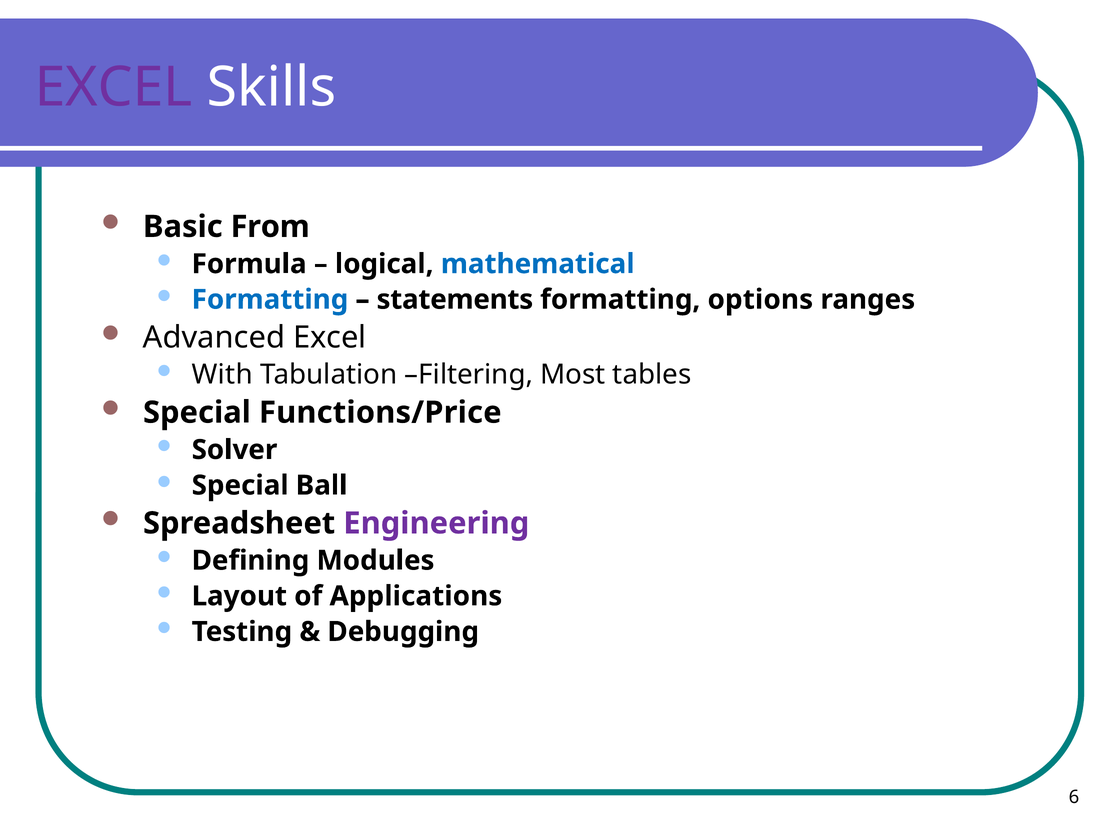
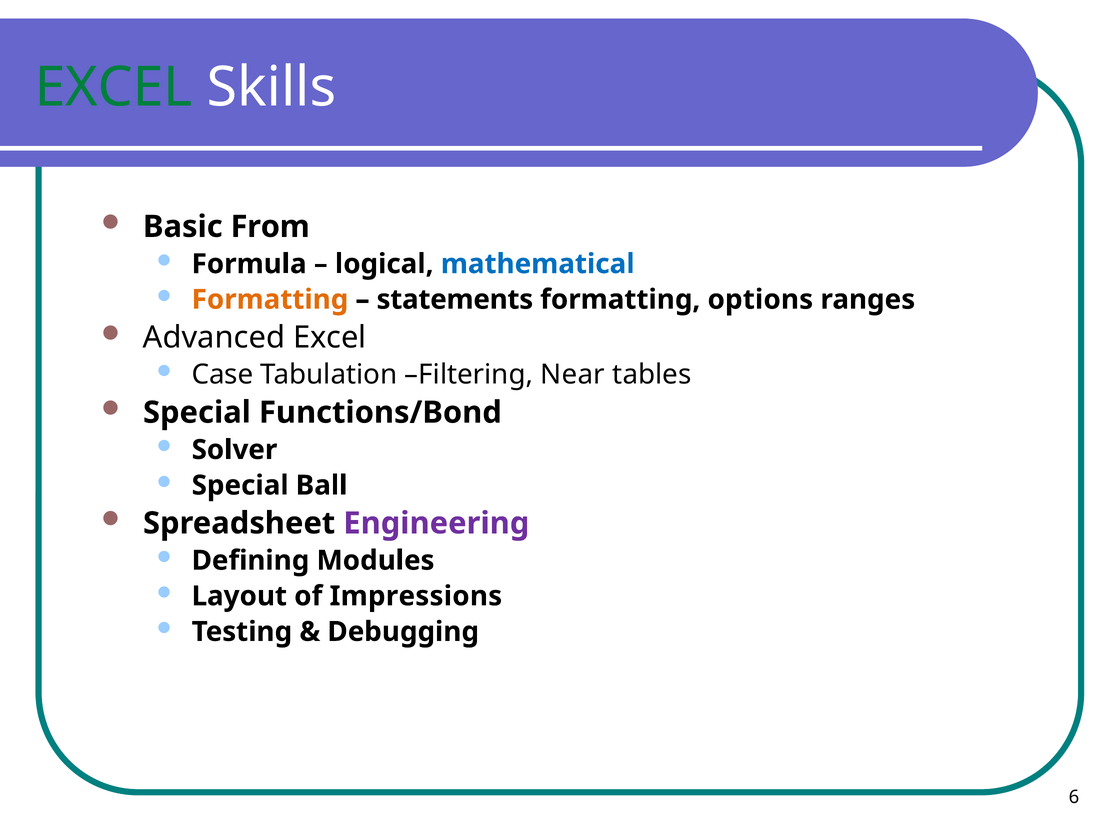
EXCEL at (114, 87) colour: purple -> green
Formatting at (270, 300) colour: blue -> orange
With: With -> Case
Most: Most -> Near
Functions/Price: Functions/Price -> Functions/Bond
Applications: Applications -> Impressions
